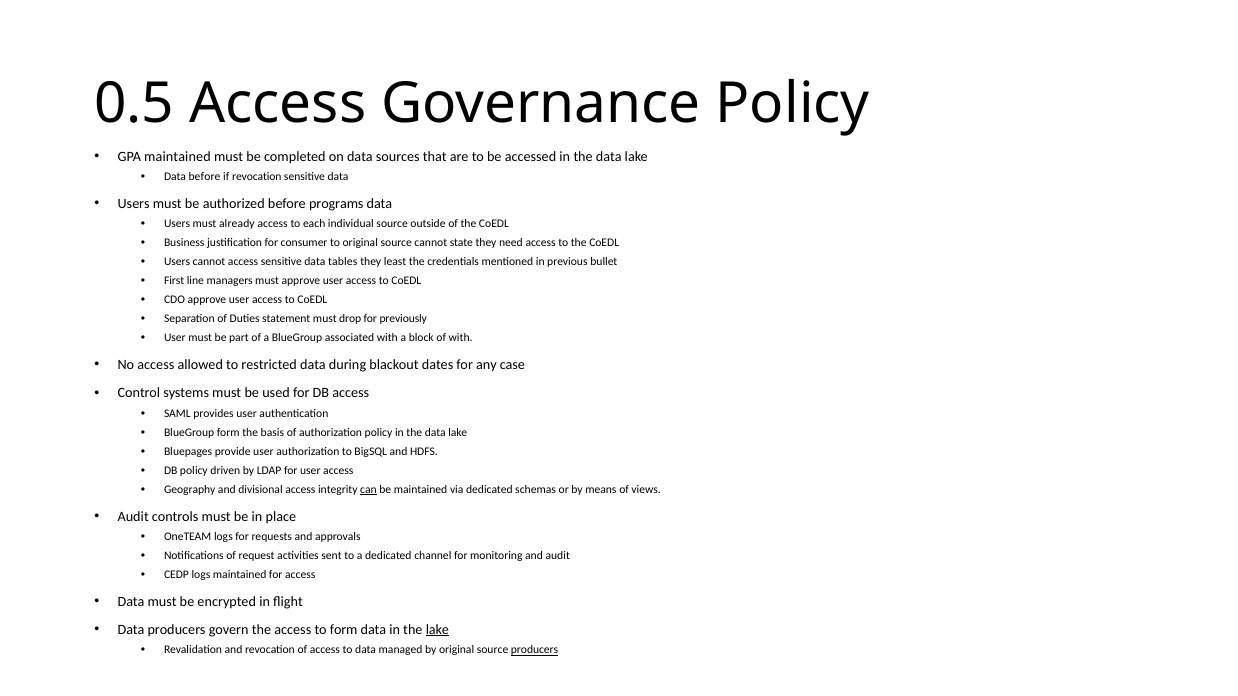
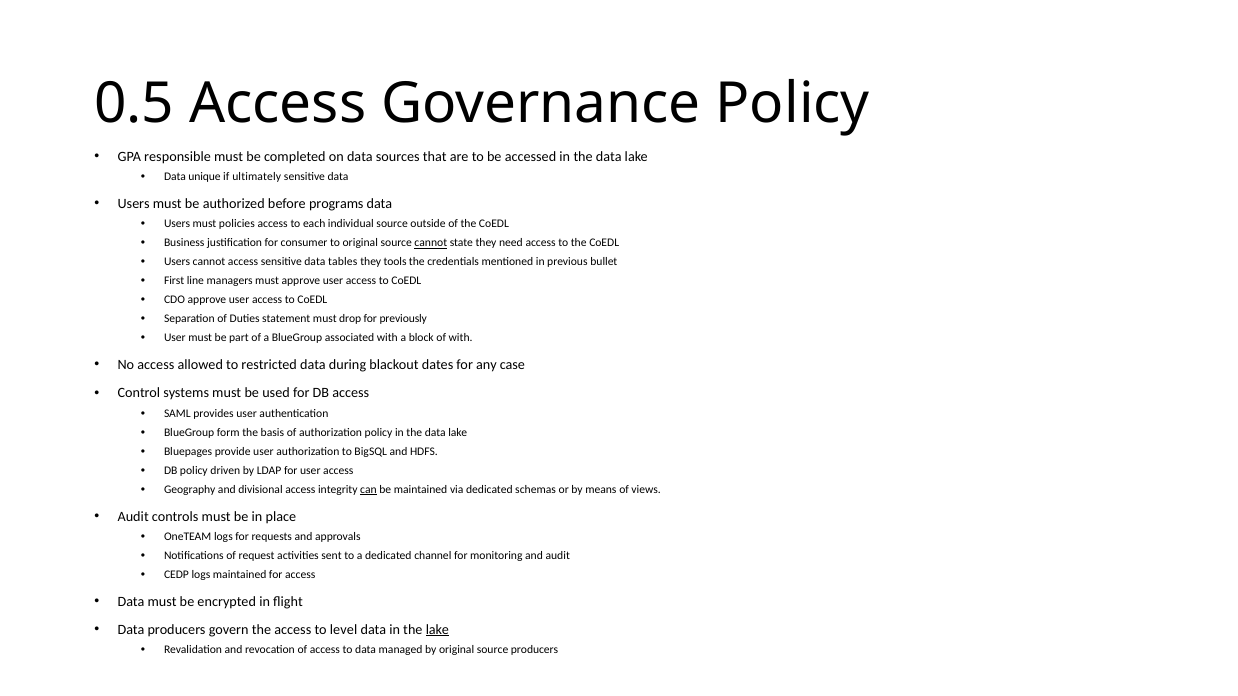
GPA maintained: maintained -> responsible
Data before: before -> unique
if revocation: revocation -> ultimately
already: already -> policies
cannot at (431, 243) underline: none -> present
least: least -> tools
to form: form -> level
producers at (535, 650) underline: present -> none
